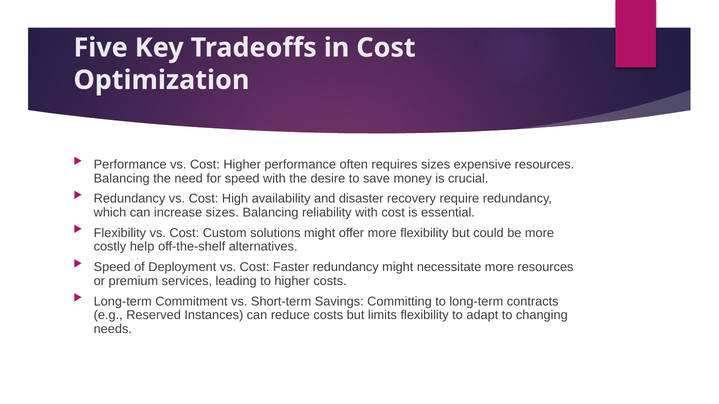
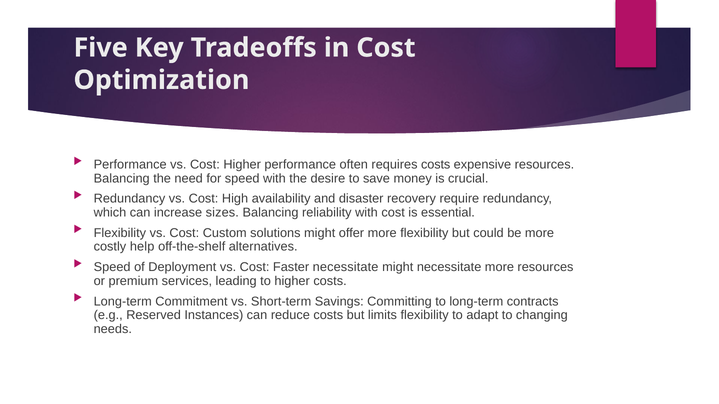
requires sizes: sizes -> costs
Faster redundancy: redundancy -> necessitate
